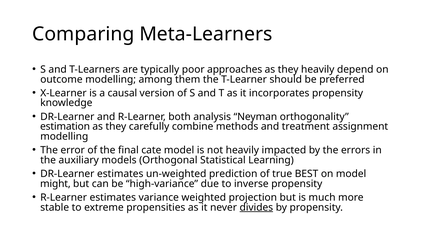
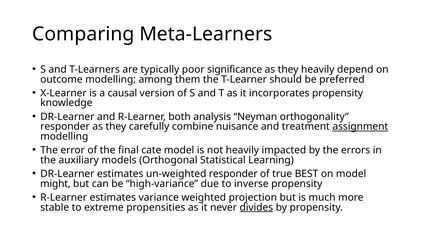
approaches: approaches -> significance
estimation at (65, 127): estimation -> responder
methods: methods -> nuisance
assignment underline: none -> present
un-weighted prediction: prediction -> responder
